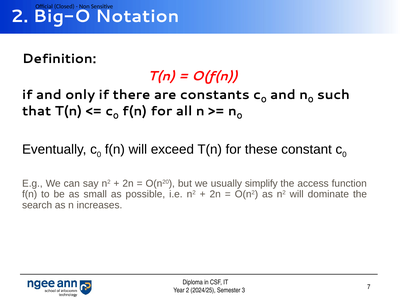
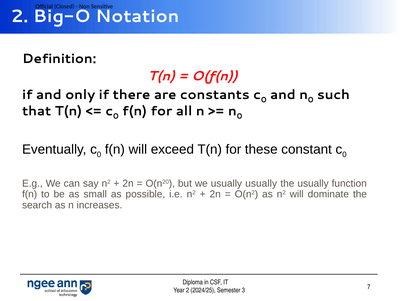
usually simplify: simplify -> usually
the access: access -> usually
